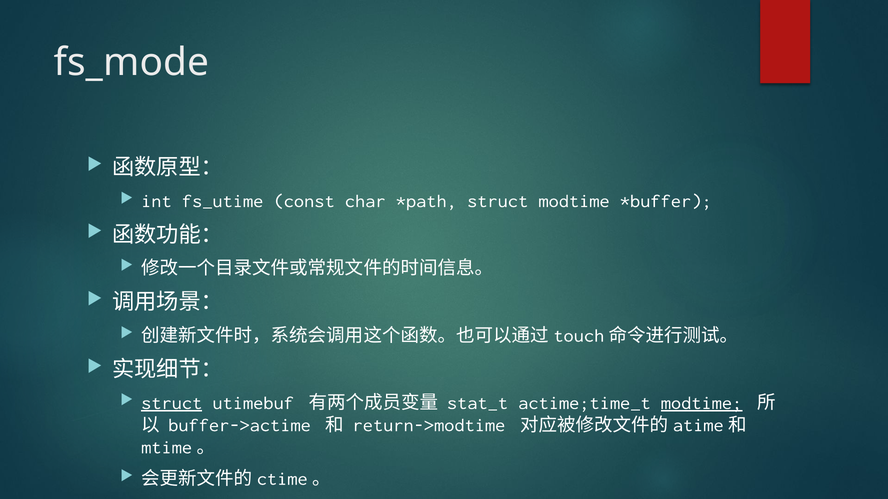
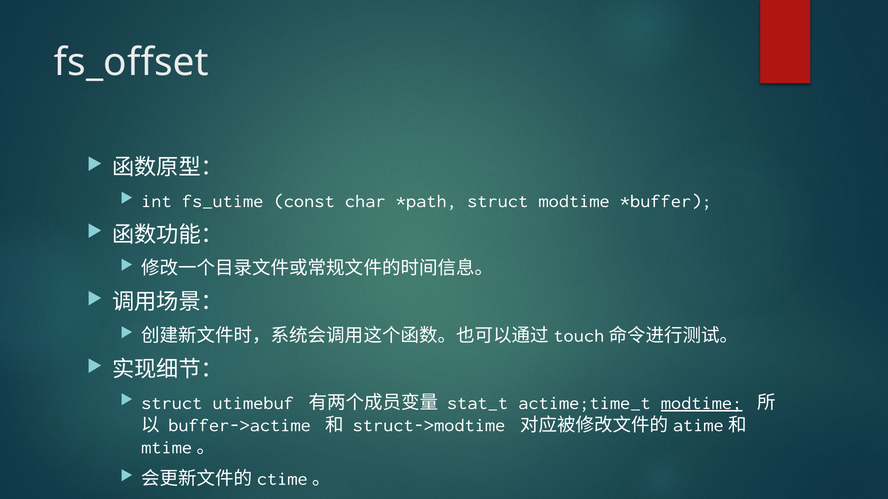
fs_mode: fs_mode -> fs_offset
struct at (172, 403) underline: present -> none
return->modtime: return->modtime -> struct->modtime
